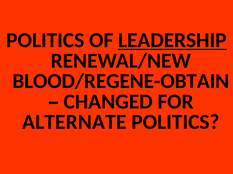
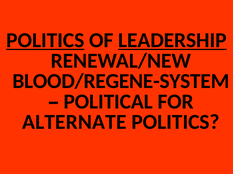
POLITICS at (45, 40) underline: none -> present
BLOOD/REGENE-OBTAIN: BLOOD/REGENE-OBTAIN -> BLOOD/REGENE-SYSTEM
CHANGED: CHANGED -> POLITICAL
